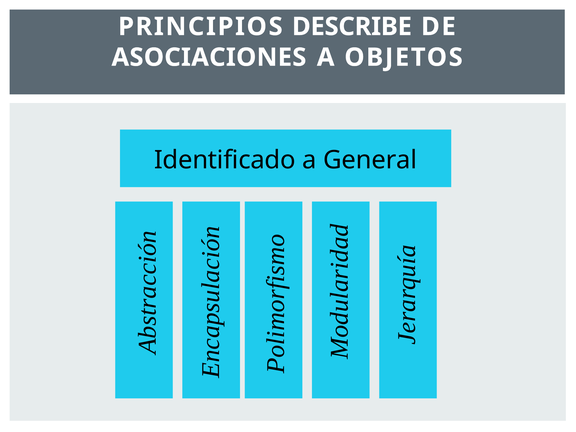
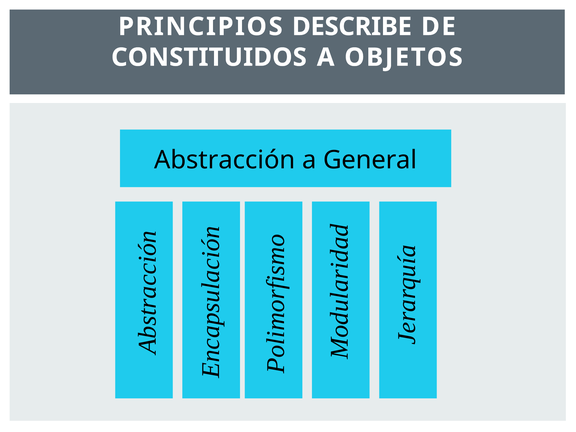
ASOCIACIONES: ASOCIACIONES -> CONSTITUIDOS
Identificado: Identificado -> Abstracción
